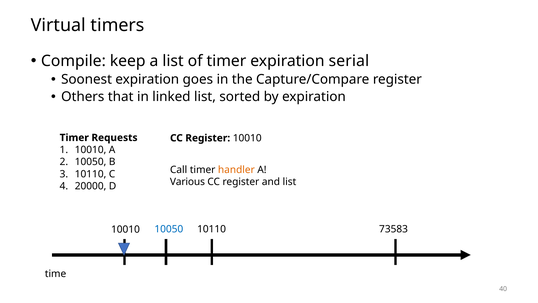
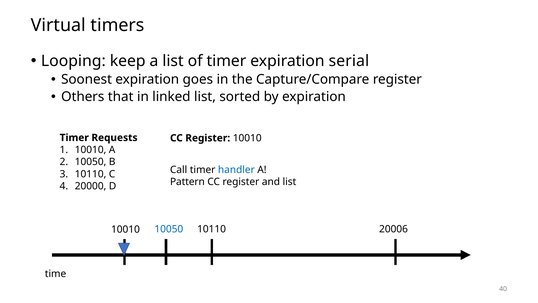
Compile: Compile -> Looping
handler colour: orange -> blue
Various: Various -> Pattern
73583: 73583 -> 20006
